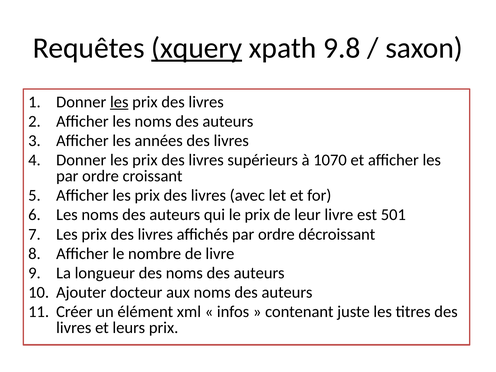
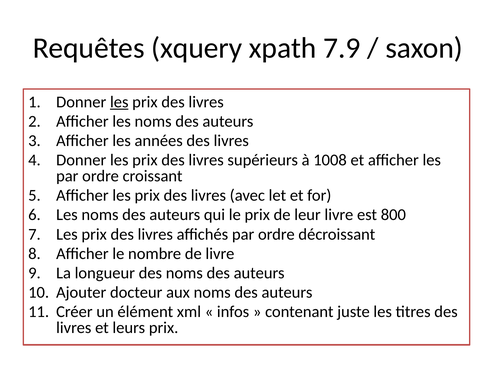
xquery underline: present -> none
9.8: 9.8 -> 7.9
1070: 1070 -> 1008
501: 501 -> 800
